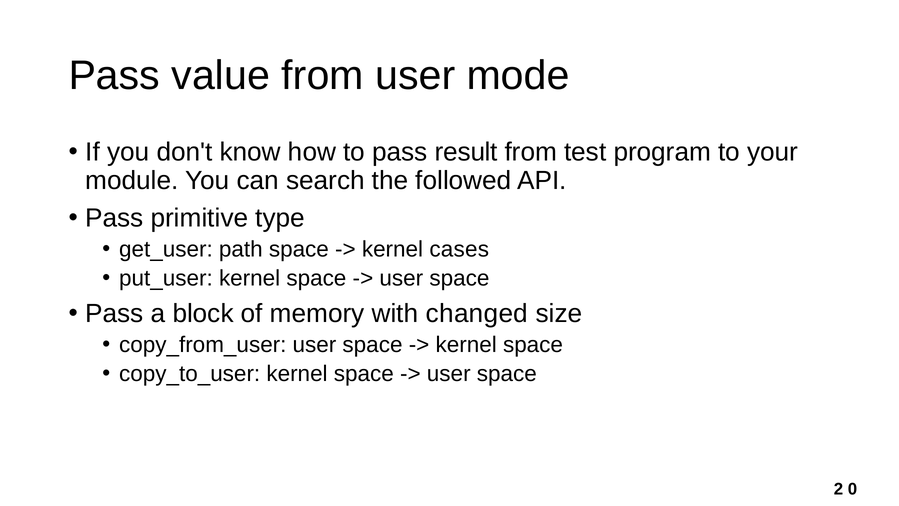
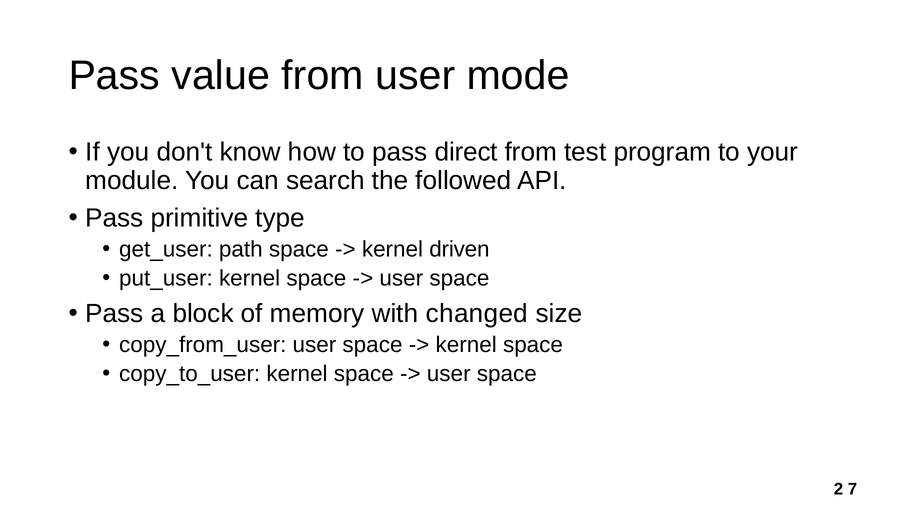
result: result -> direct
cases: cases -> driven
0: 0 -> 7
